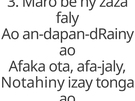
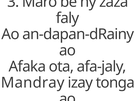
Notahiny: Notahiny -> Mandray
